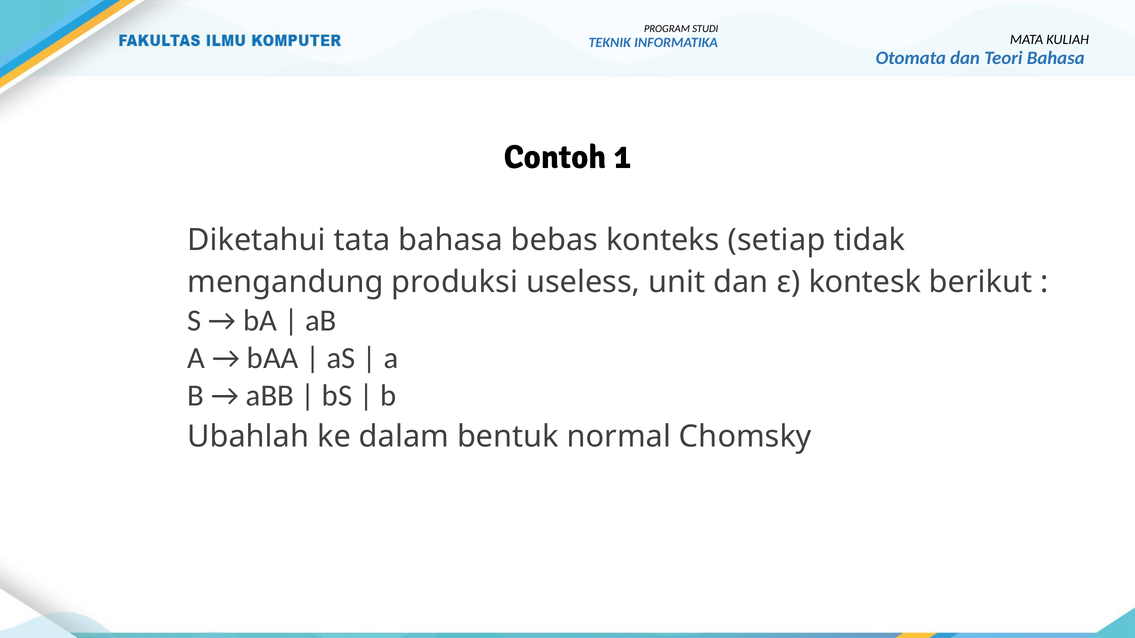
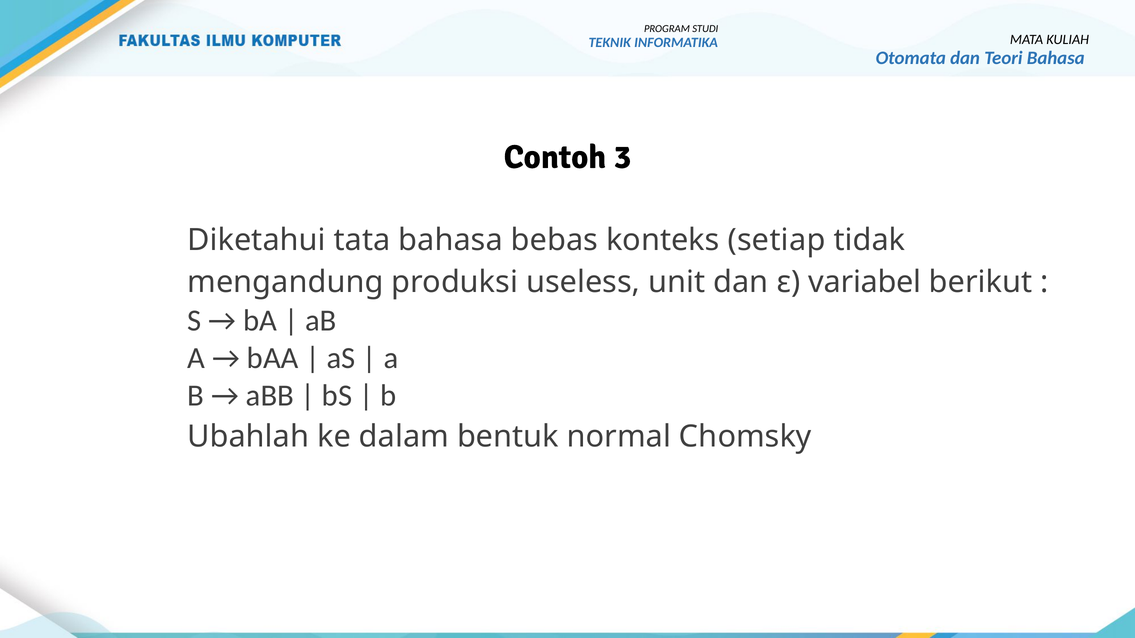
1: 1 -> 3
kontesk: kontesk -> variabel
